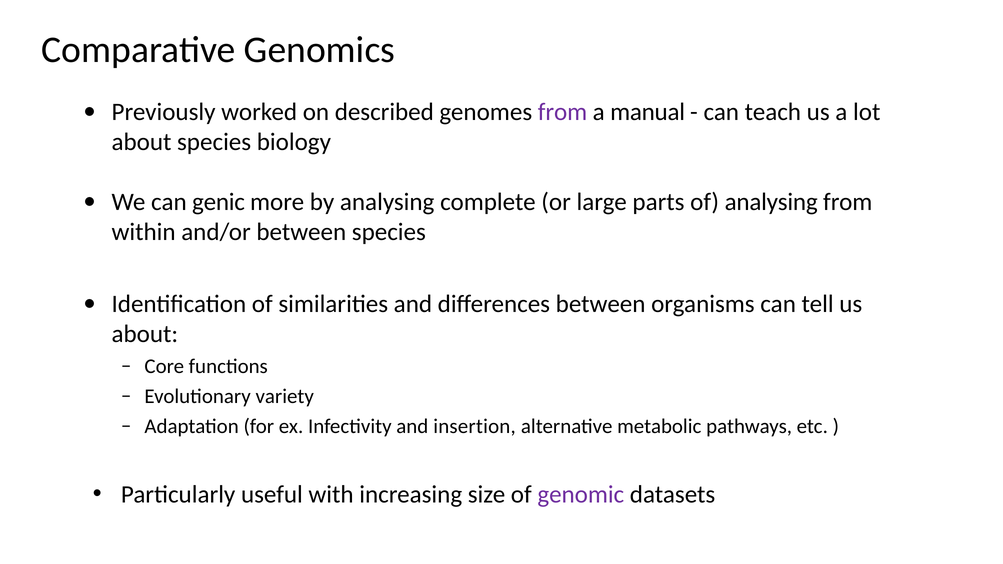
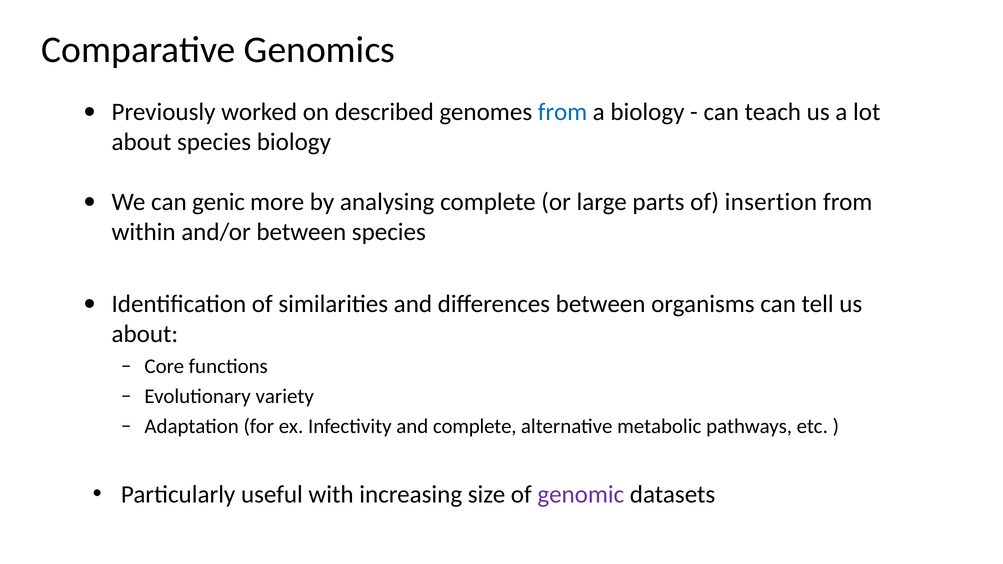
from at (563, 112) colour: purple -> blue
a manual: manual -> biology
of analysing: analysing -> insertion
and insertion: insertion -> complete
